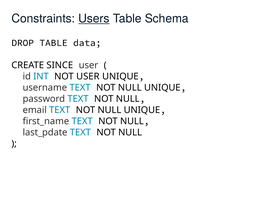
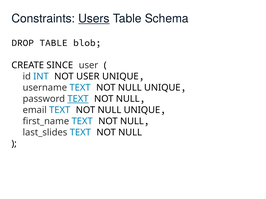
data: data -> blob
TEXT at (78, 99) underline: none -> present
last_pdate: last_pdate -> last_slides
